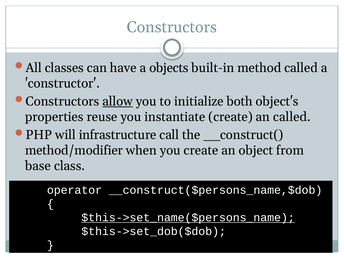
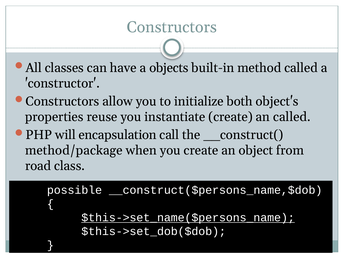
allow underline: present -> none
infrastructure: infrastructure -> encapsulation
method/modifier: method/modifier -> method/package
base: base -> road
operator: operator -> possible
